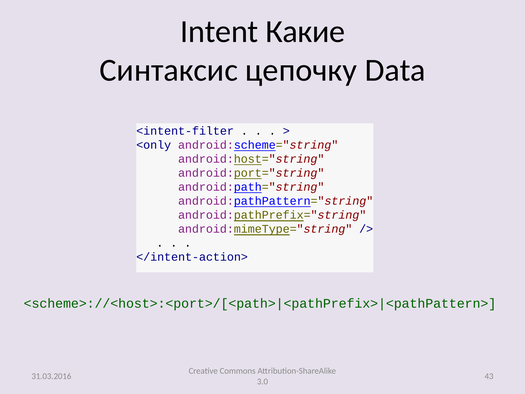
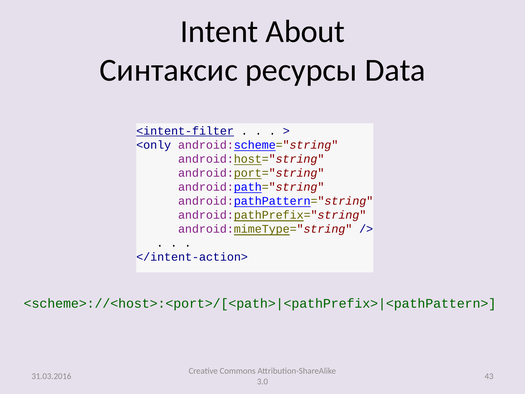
Какие: Какие -> About
цепочку: цепочку -> ресурсы
<intent-filter underline: none -> present
